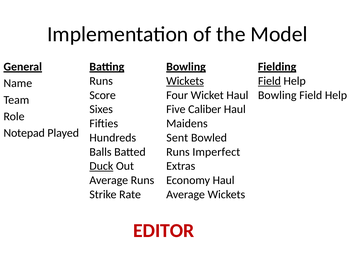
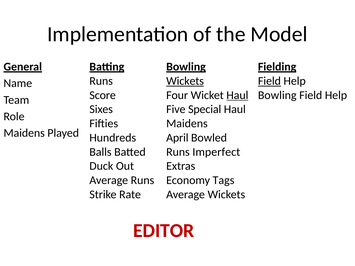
Haul at (237, 95) underline: none -> present
Caliber: Caliber -> Special
Notepad at (24, 133): Notepad -> Maidens
Sent: Sent -> April
Duck underline: present -> none
Economy Haul: Haul -> Tags
